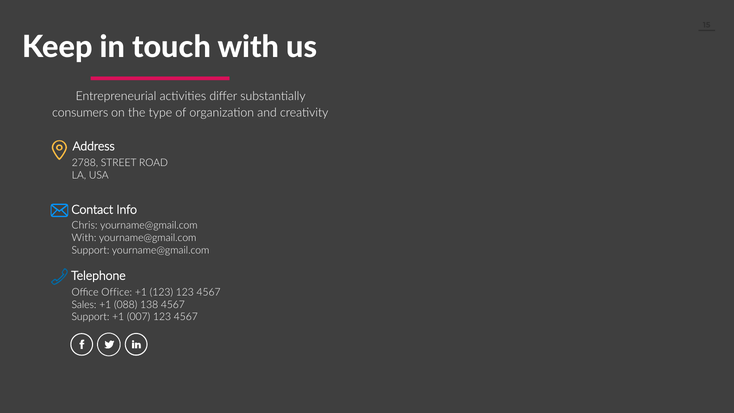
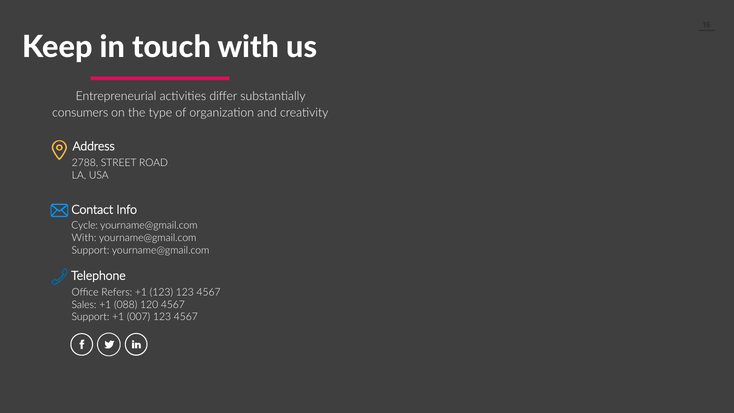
Chris: Chris -> Cycle
Office Office: Office -> Refers
138: 138 -> 120
